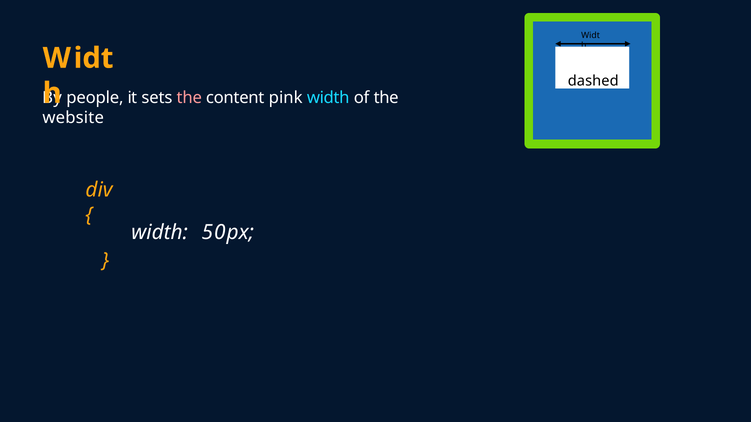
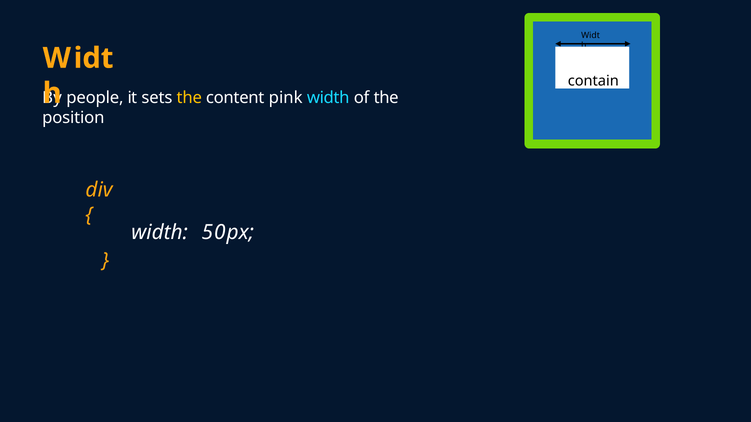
dashed: dashed -> contain
the at (189, 98) colour: pink -> yellow
website: website -> position
